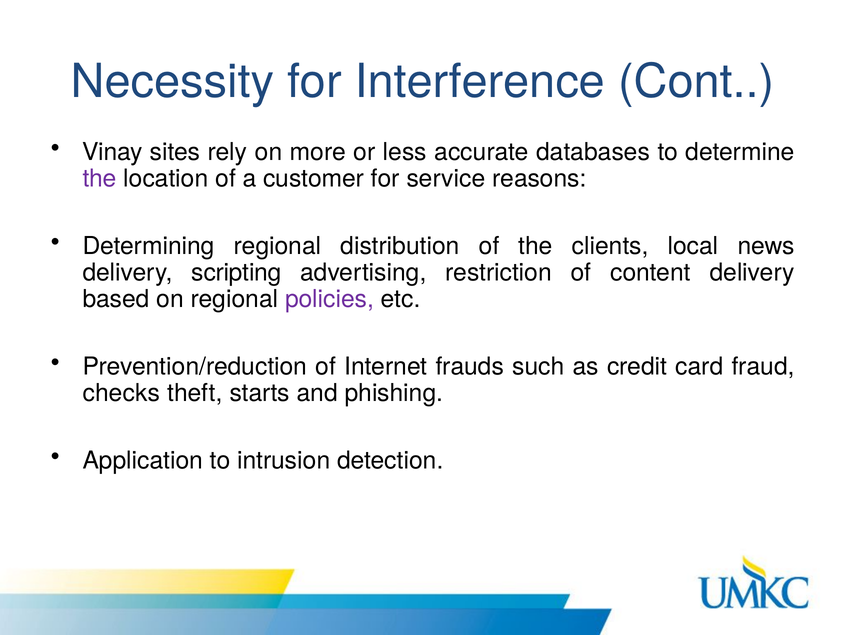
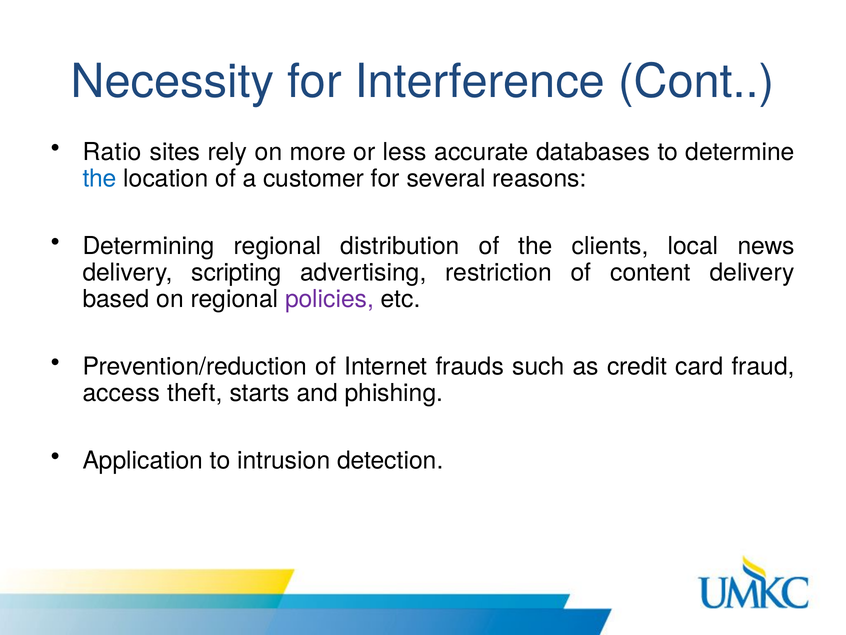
Vinay: Vinay -> Ratio
the at (100, 179) colour: purple -> blue
service: service -> several
checks: checks -> access
